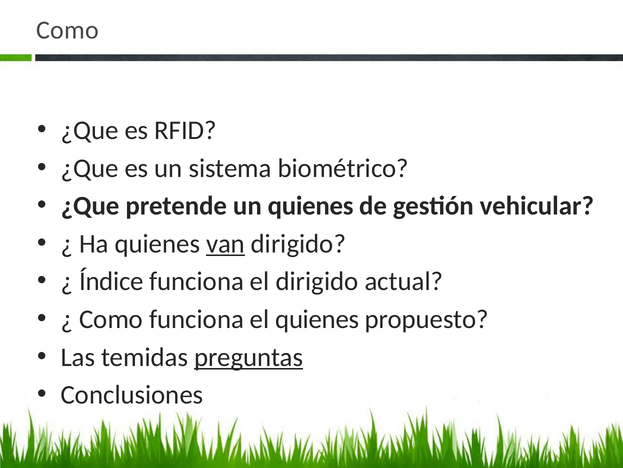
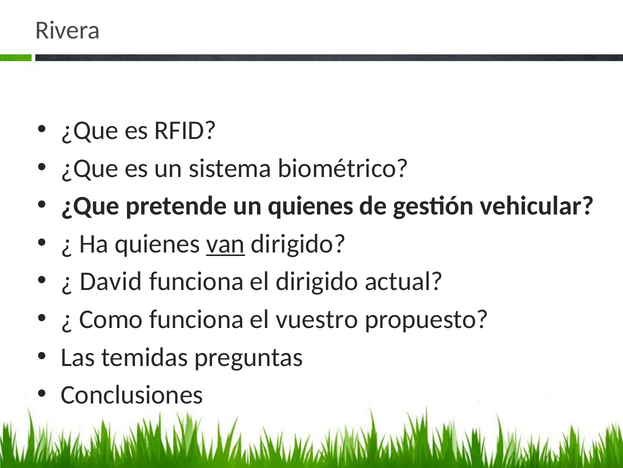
Como at (68, 30): Como -> Rivera
Índice: Índice -> David
el quienes: quienes -> vuestro
preguntas underline: present -> none
